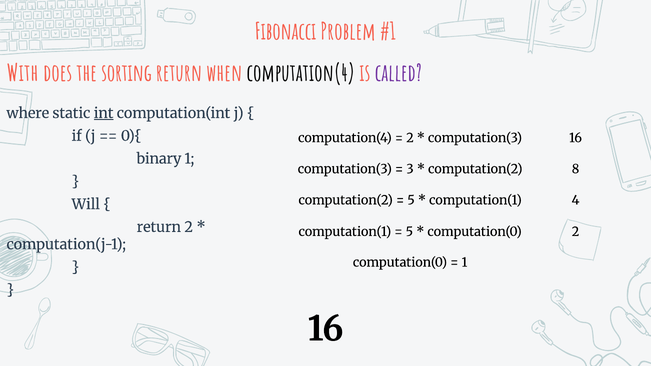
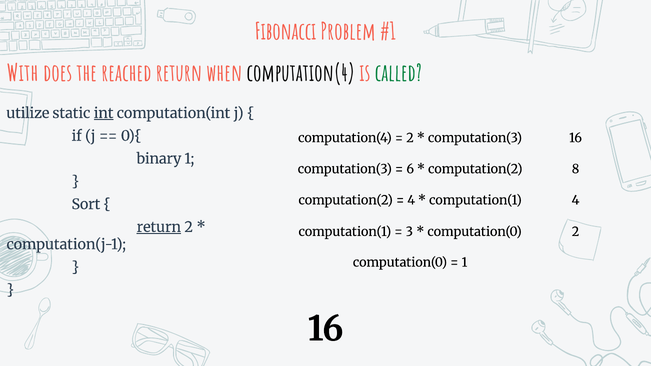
sorting: sorting -> reached
called colour: purple -> green
where: where -> utilize
3: 3 -> 6
5 at (411, 200): 5 -> 4
Will: Will -> Sort
return at (159, 227) underline: none -> present
5 at (409, 232): 5 -> 3
